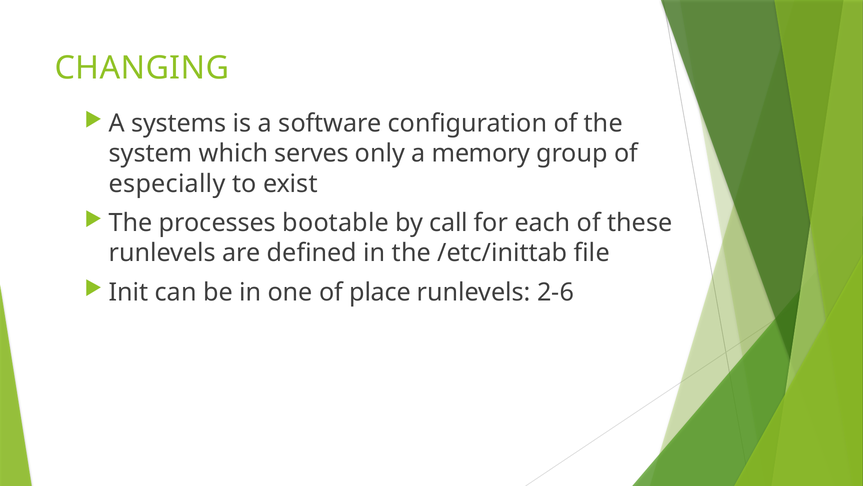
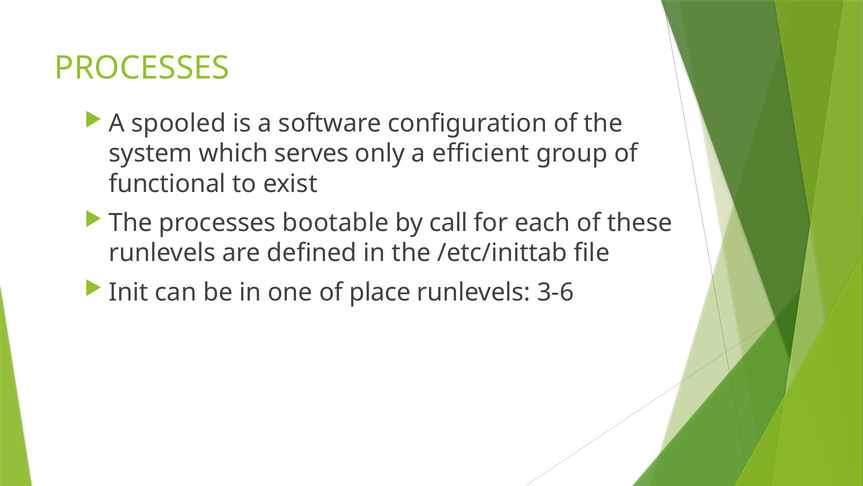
CHANGING at (142, 68): CHANGING -> PROCESSES
systems: systems -> spooled
memory: memory -> efficient
especially: especially -> functional
2-6: 2-6 -> 3-6
